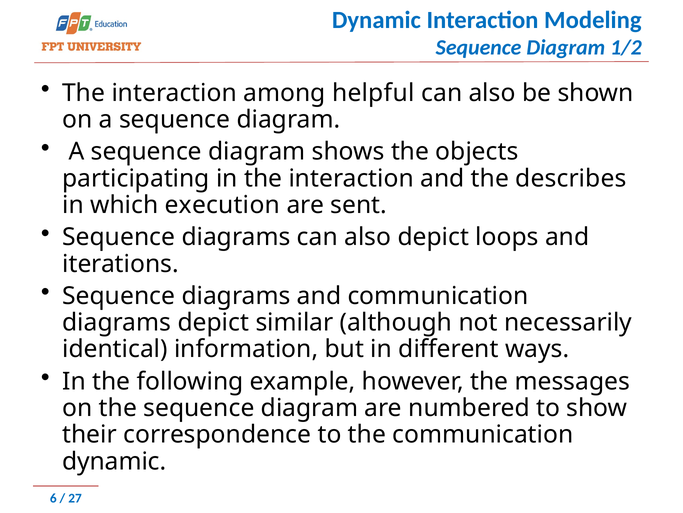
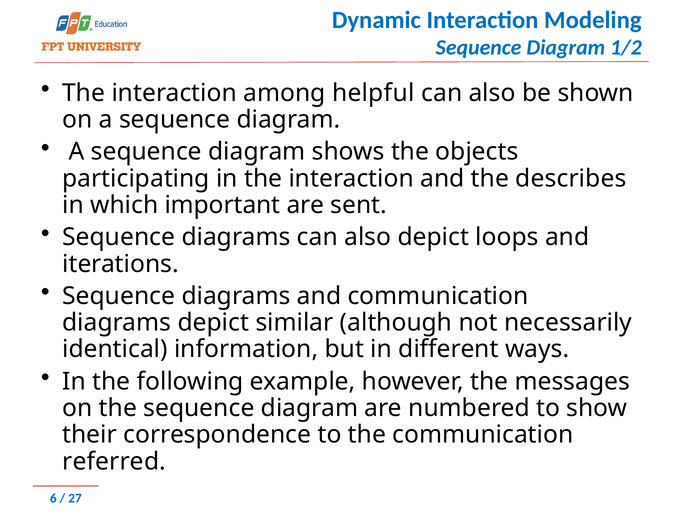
execution: execution -> important
dynamic at (114, 461): dynamic -> referred
